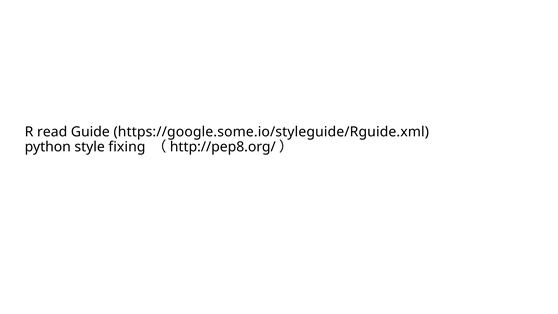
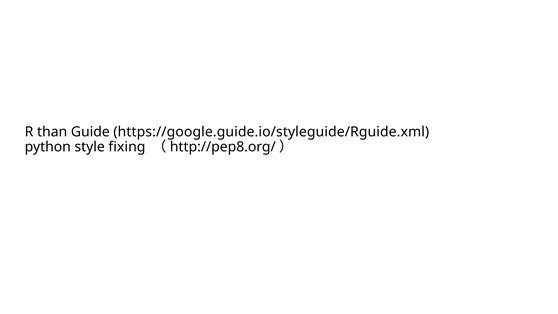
read: read -> than
https://google.some.io/styleguide/Rguide.xml: https://google.some.io/styleguide/Rguide.xml -> https://google.guide.io/styleguide/Rguide.xml
